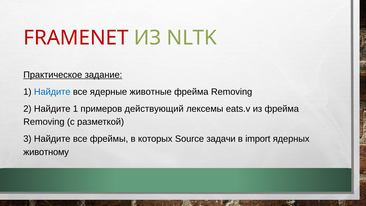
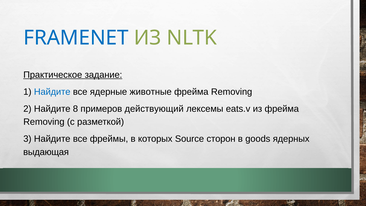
FRAMENET colour: red -> blue
Найдите 1: 1 -> 8
задачи: задачи -> сторон
import: import -> goods
животному: животному -> выдающая
